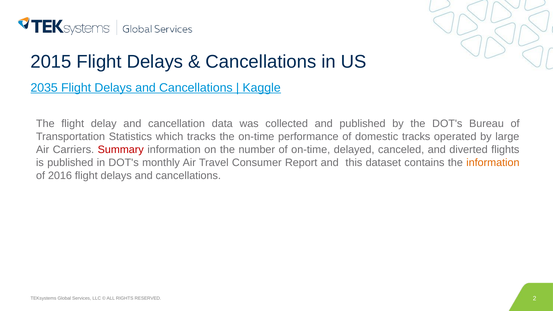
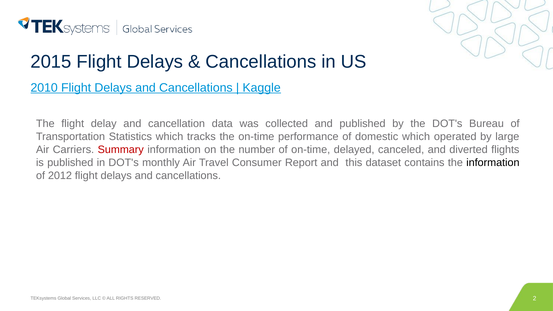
2035: 2035 -> 2010
domestic tracks: tracks -> which
information at (493, 163) colour: orange -> black
2016: 2016 -> 2012
